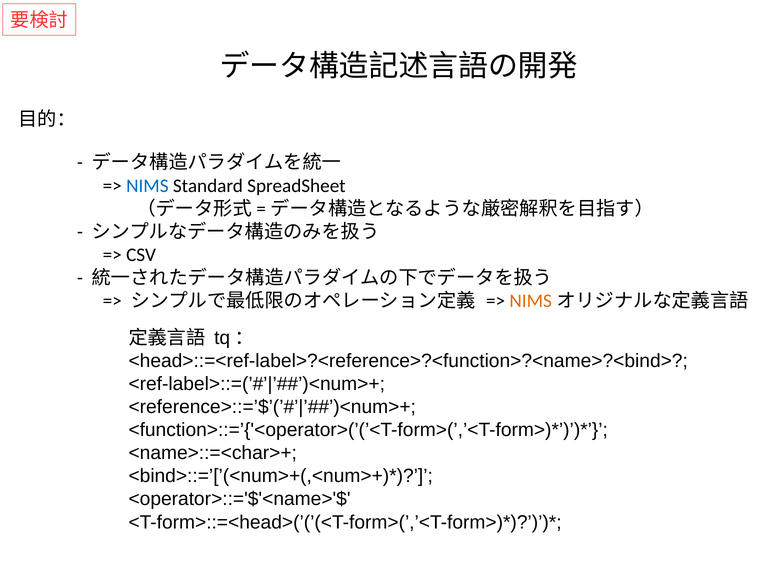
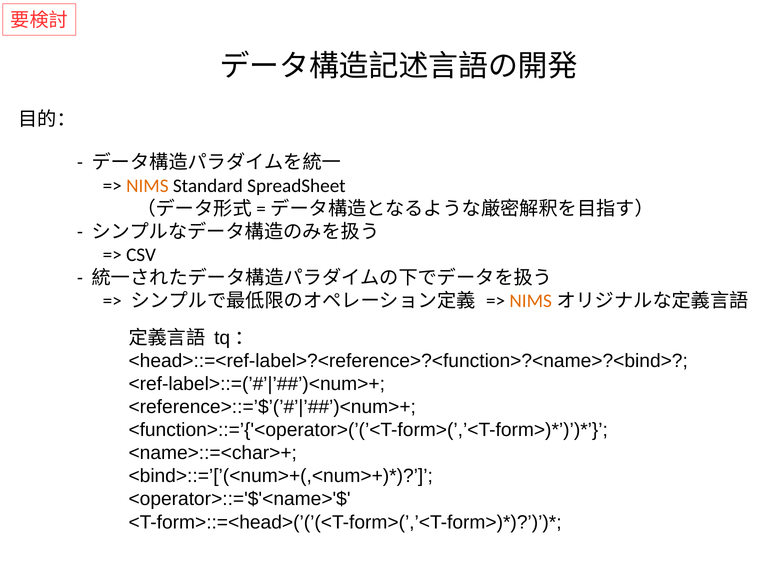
NIMS at (147, 186) colour: blue -> orange
